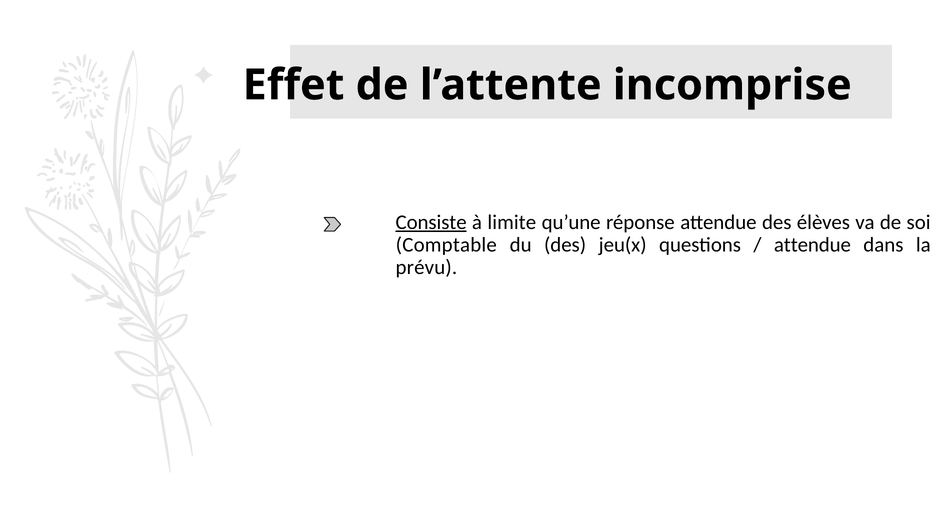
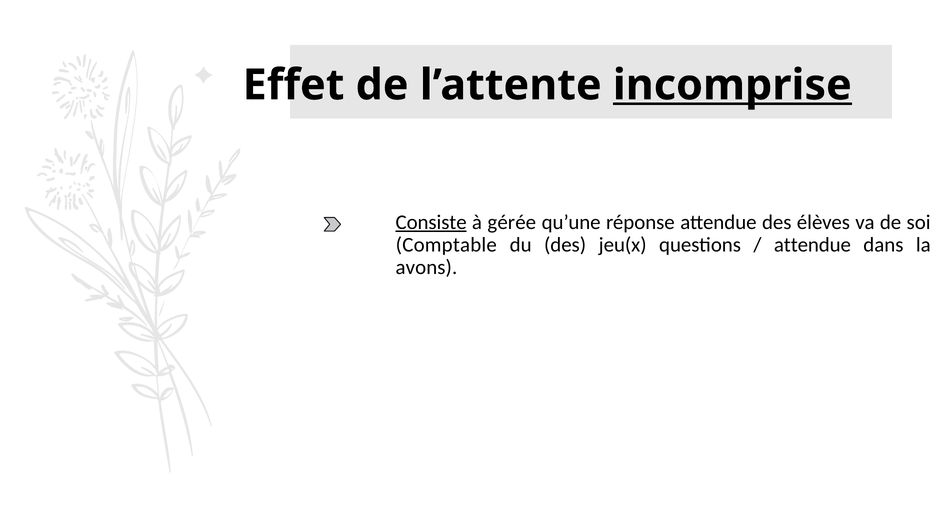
incomprise underline: none -> present
limite: limite -> gérée
prévu: prévu -> avons
